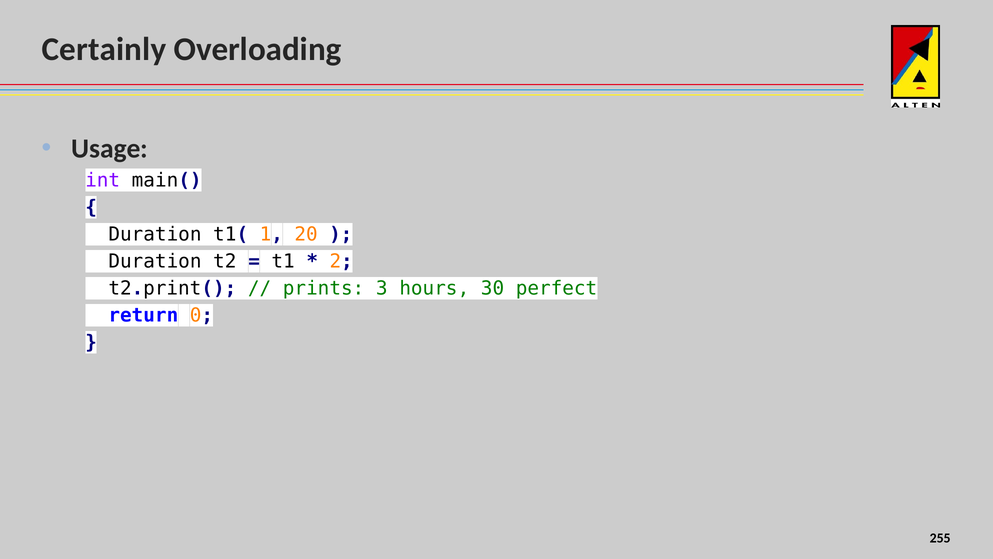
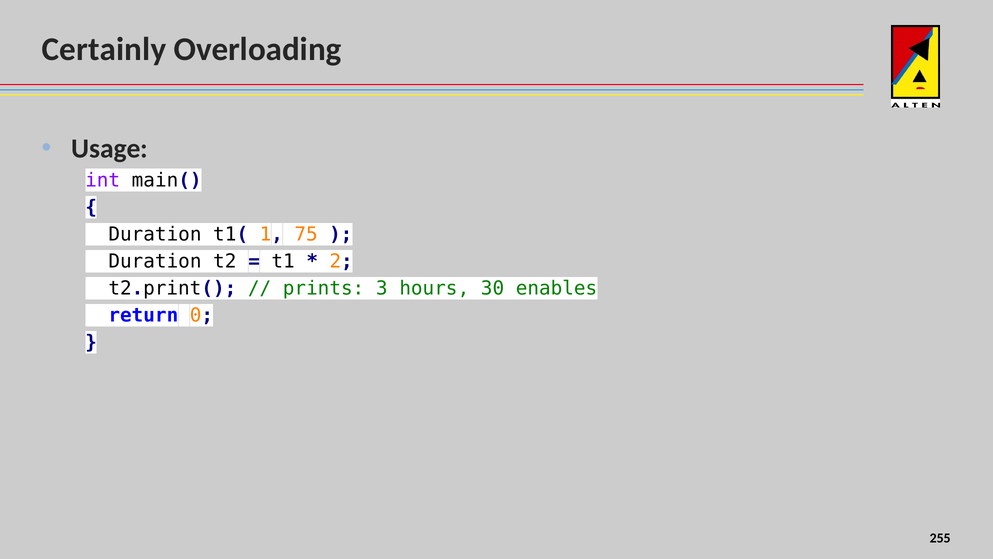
20: 20 -> 75
perfect: perfect -> enables
